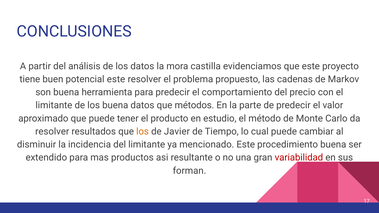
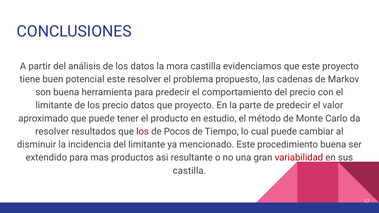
los buena: buena -> precio
que métodos: métodos -> proyecto
los at (143, 132) colour: orange -> red
Javier: Javier -> Pocos
forman at (189, 171): forman -> castilla
